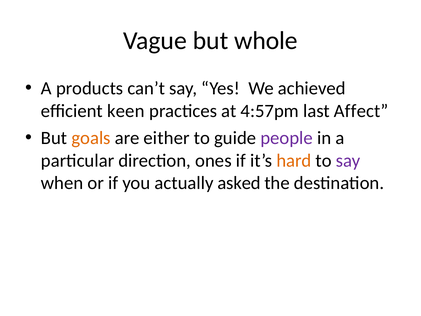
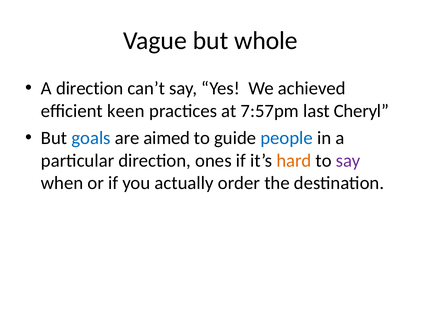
A products: products -> direction
4:57pm: 4:57pm -> 7:57pm
Affect: Affect -> Cheryl
goals colour: orange -> blue
either: either -> aimed
people colour: purple -> blue
asked: asked -> order
